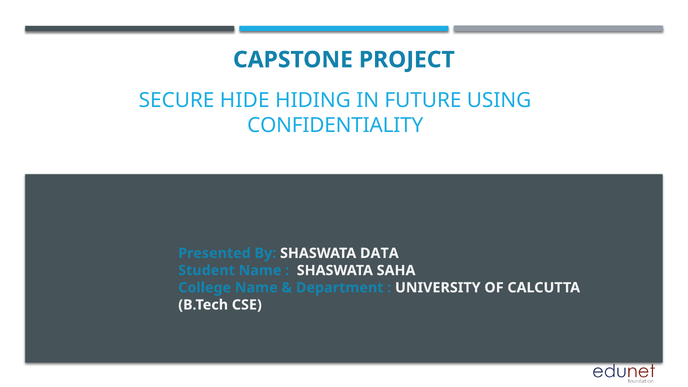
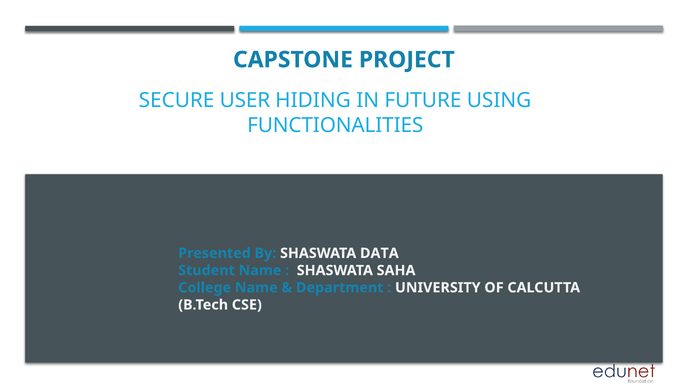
HIDE: HIDE -> USER
CONFIDENTIALITY: CONFIDENTIALITY -> FUNCTIONALITIES
